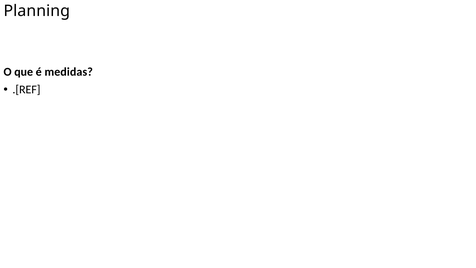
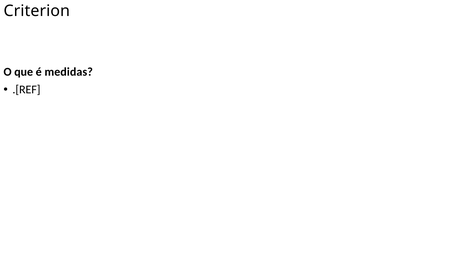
Planning: Planning -> Criterion
